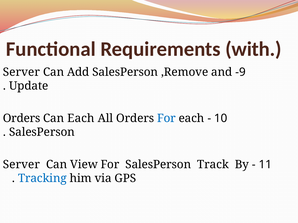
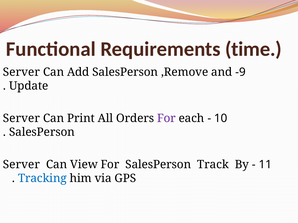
with: with -> time
Orders at (22, 119): Orders -> Server
Can Each: Each -> Print
For at (166, 119) colour: blue -> purple
